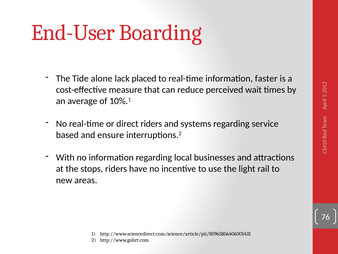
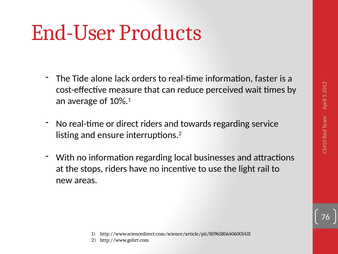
Boarding: Boarding -> Products
placed: placed -> orders
systems: systems -> towards
based: based -> listing
